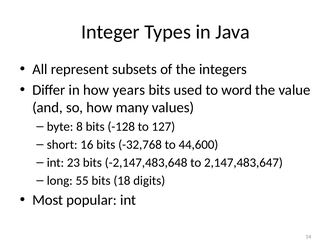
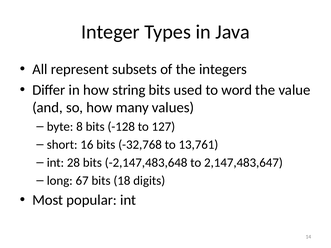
years: years -> string
44,600: 44,600 -> 13,761
23: 23 -> 28
55: 55 -> 67
